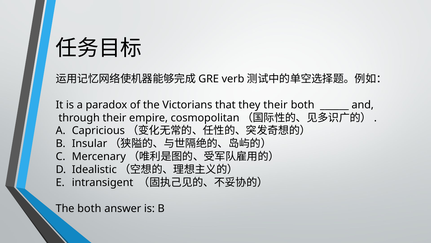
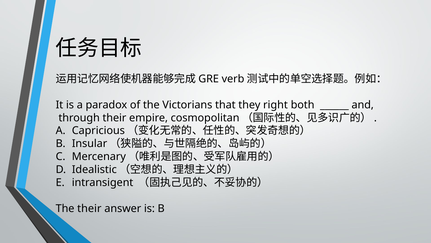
they their: their -> right
The both: both -> their
